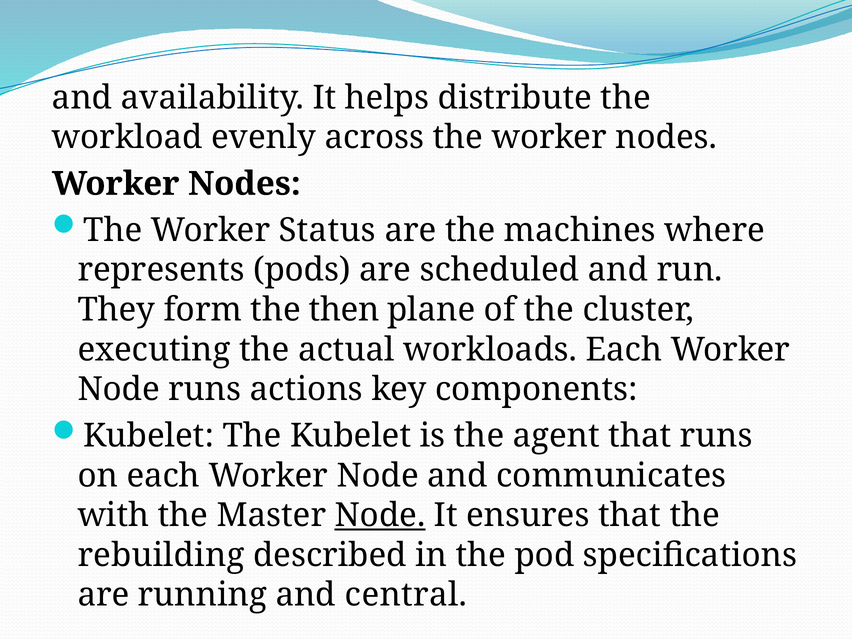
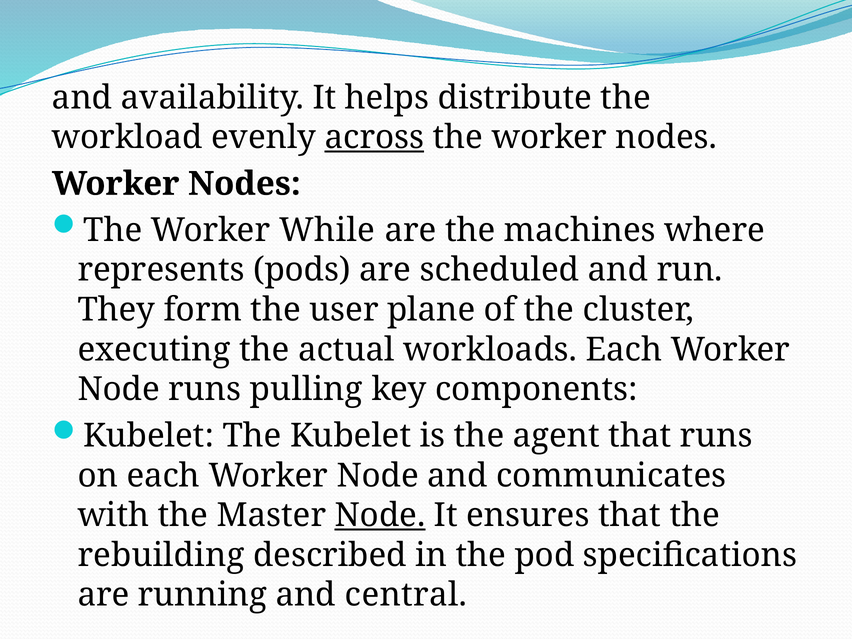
across underline: none -> present
Status: Status -> While
then: then -> user
actions: actions -> pulling
